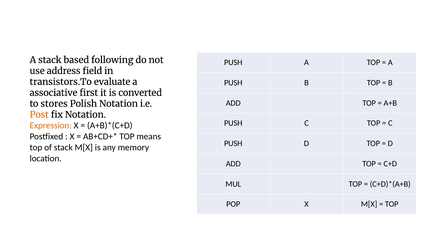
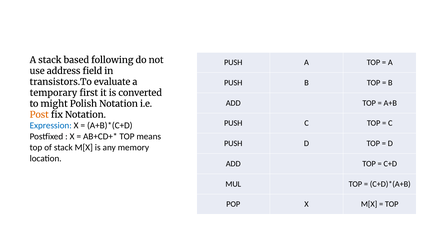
associative: associative -> temporary
stores: stores -> might
Expression colour: orange -> blue
